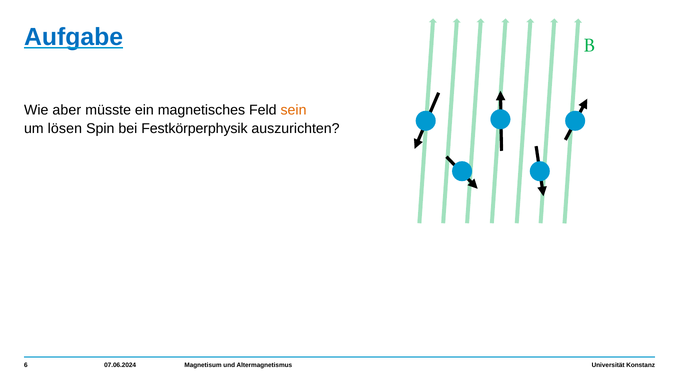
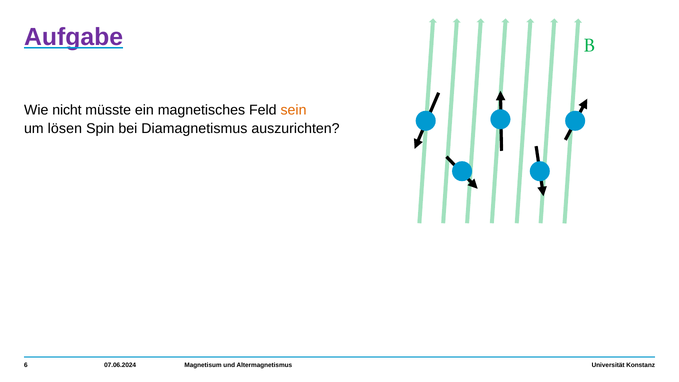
Aufgabe colour: blue -> purple
aber: aber -> nicht
Festkörperphysik: Festkörperphysik -> Diamagnetismus
